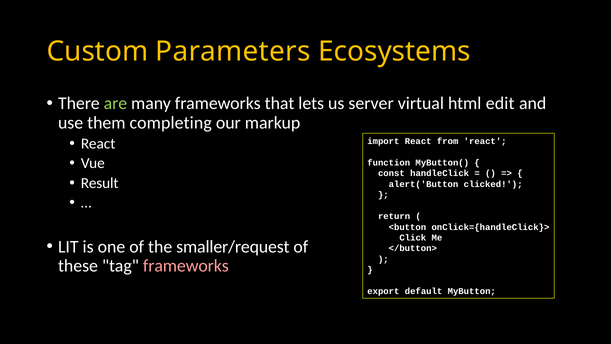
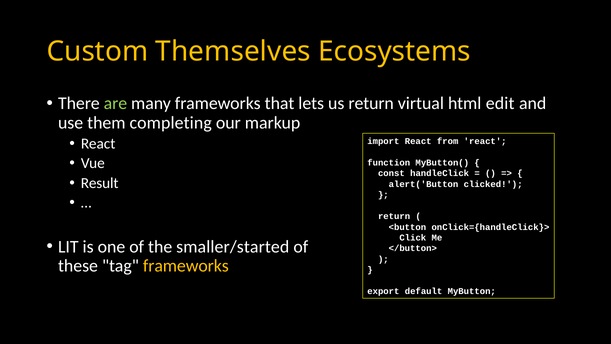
Parameters: Parameters -> Themselves
us server: server -> return
smaller/request: smaller/request -> smaller/started
frameworks at (186, 266) colour: pink -> yellow
